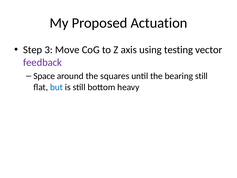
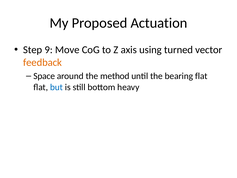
3: 3 -> 9
testing: testing -> turned
feedback colour: purple -> orange
squares: squares -> method
bearing still: still -> flat
